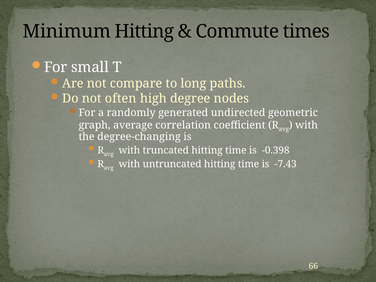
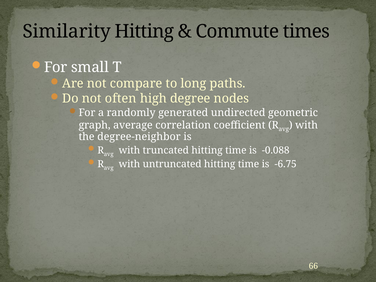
Minimum: Minimum -> Similarity
degree-changing: degree-changing -> degree-neighbor
-0.398: -0.398 -> -0.088
-7.43: -7.43 -> -6.75
